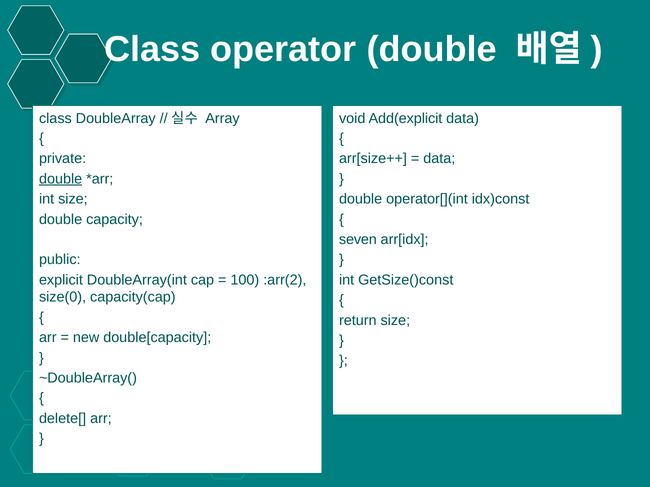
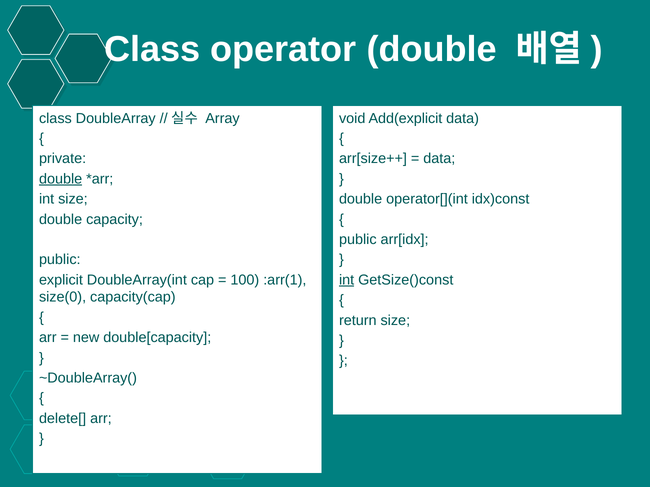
seven at (358, 240): seven -> public
:arr(2: :arr(2 -> :arr(1
int at (347, 280) underline: none -> present
